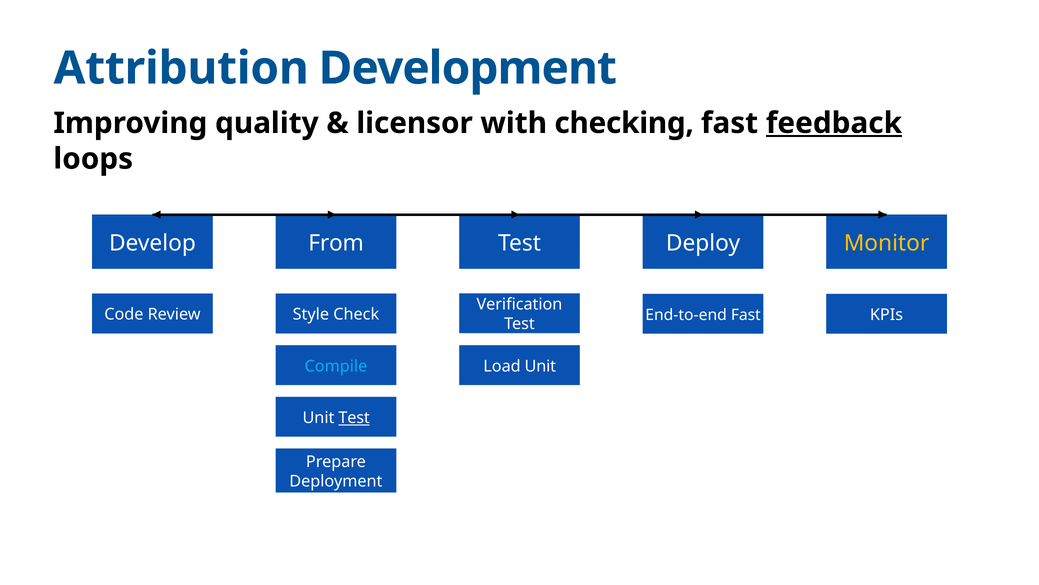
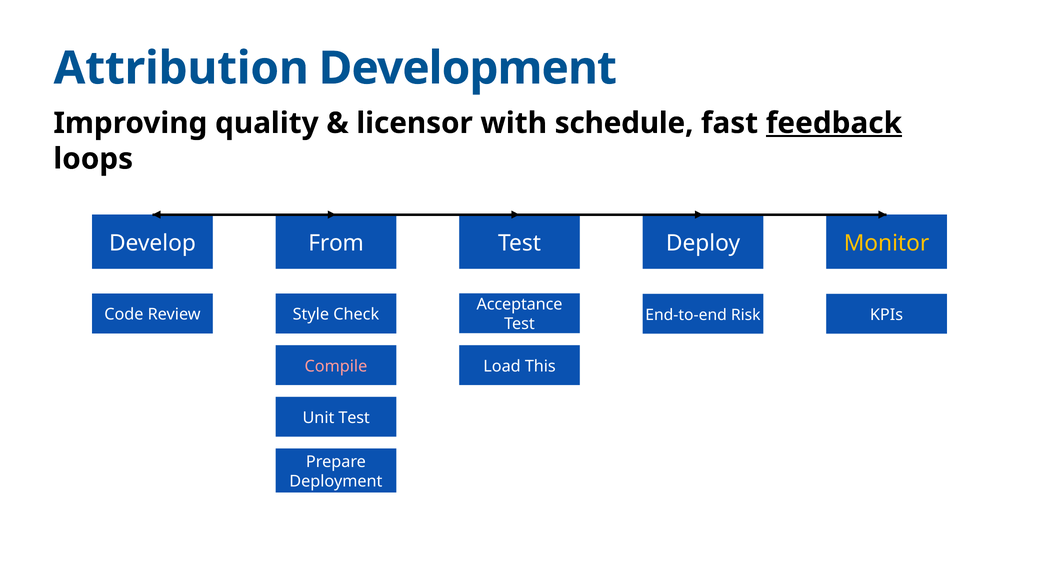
checking: checking -> schedule
Verification: Verification -> Acceptance
End-to-end Fast: Fast -> Risk
Compile colour: light blue -> pink
Load Unit: Unit -> This
Test at (354, 417) underline: present -> none
